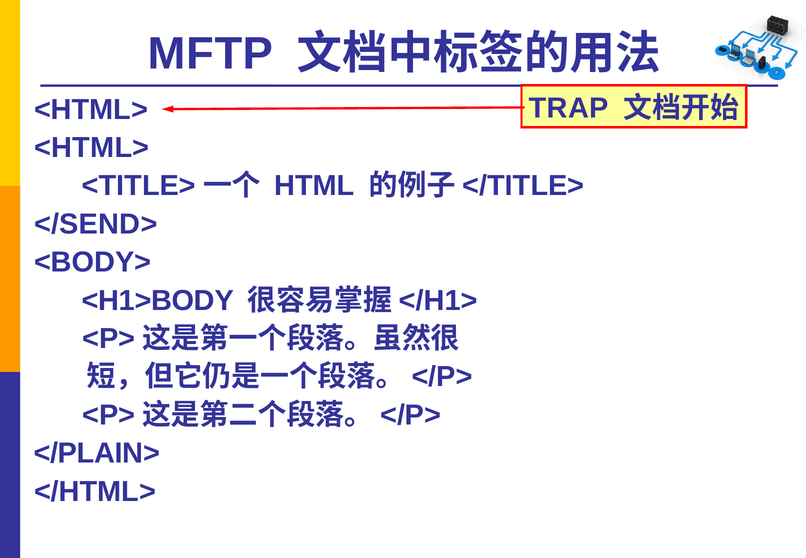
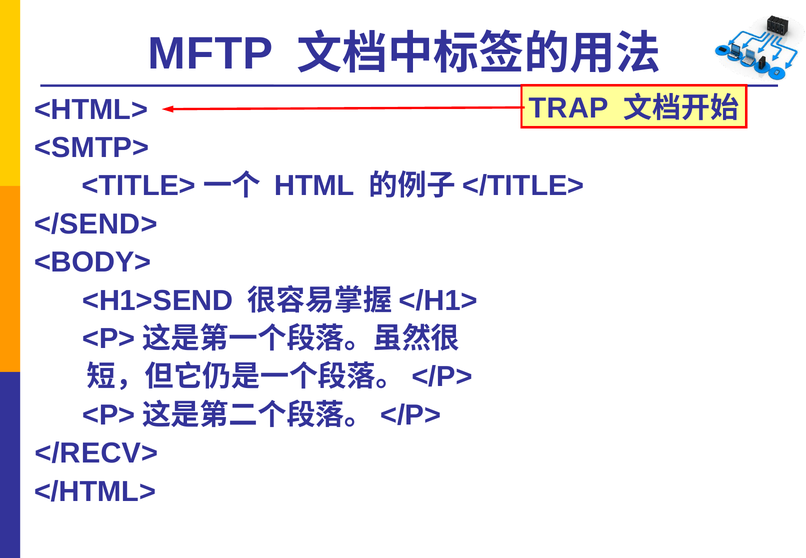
<HTML> at (92, 148): <HTML> -> <SMTP>
<H1>BODY: <H1>BODY -> <H1>SEND
</PLAIN>: </PLAIN> -> </RECV>
